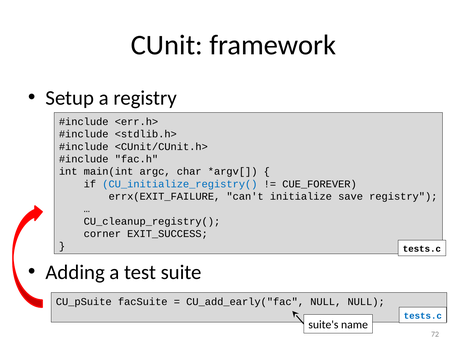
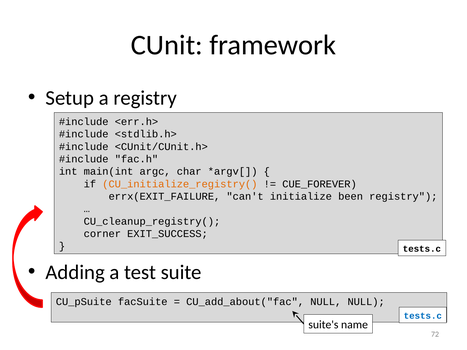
CU_initialize_registry( colour: blue -> orange
save: save -> been
CU_add_early("fac: CU_add_early("fac -> CU_add_about("fac
